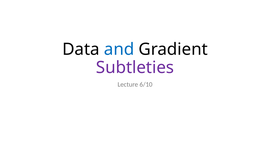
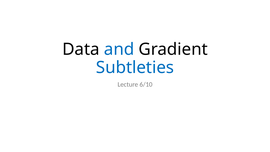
Subtleties colour: purple -> blue
